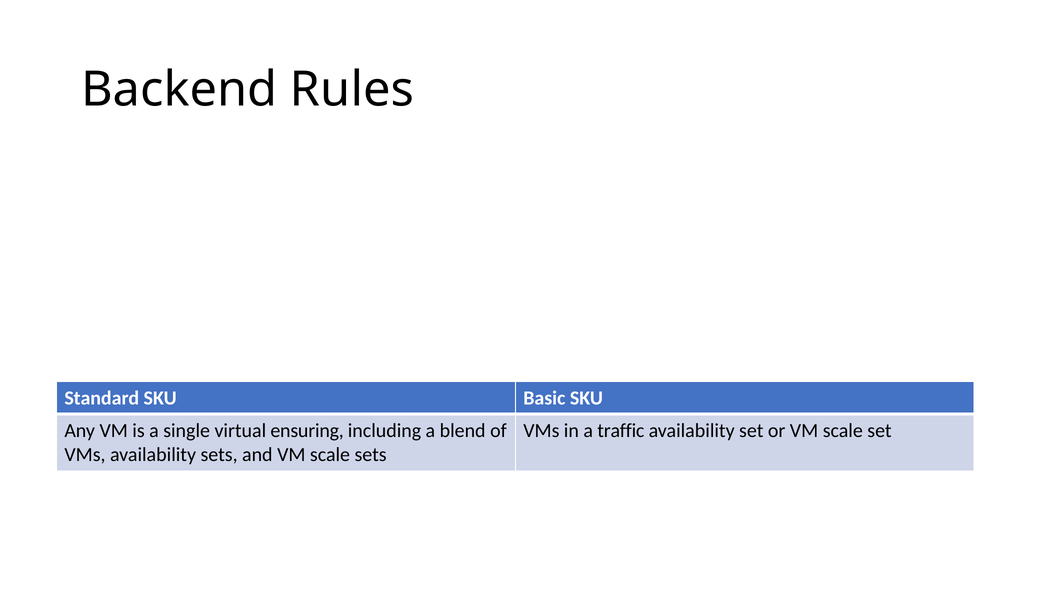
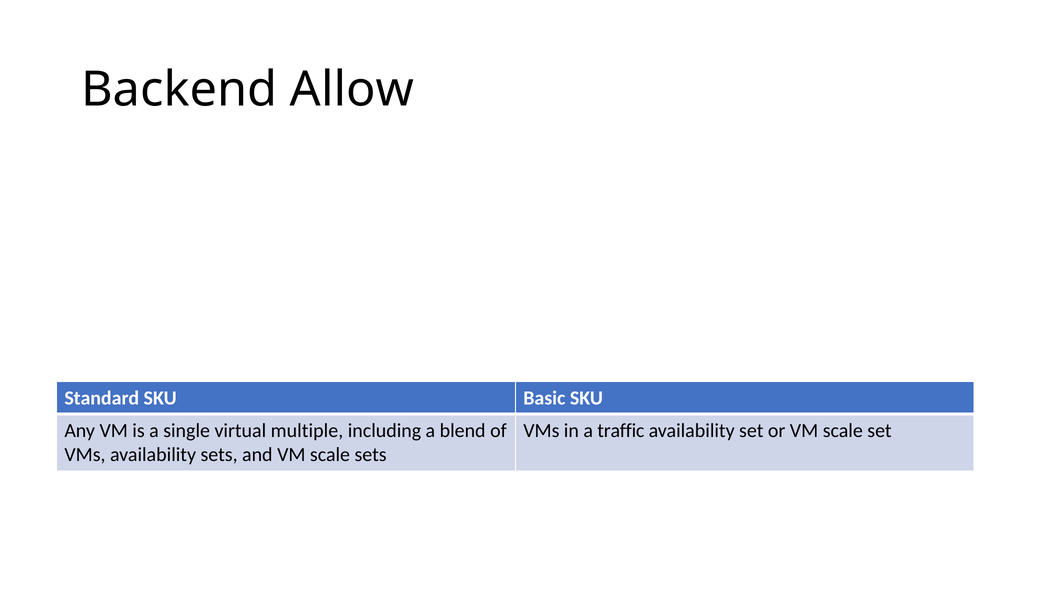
Rules: Rules -> Allow
ensuring: ensuring -> multiple
